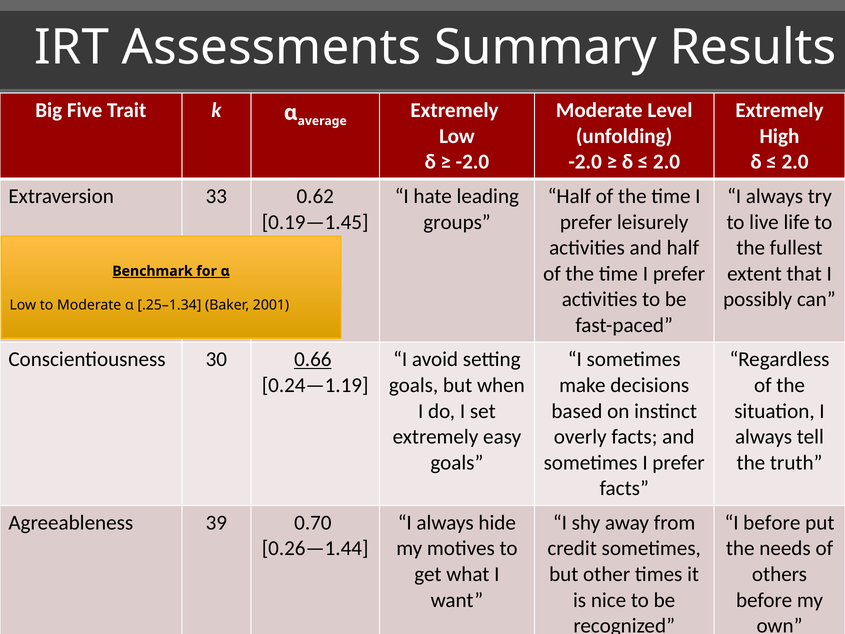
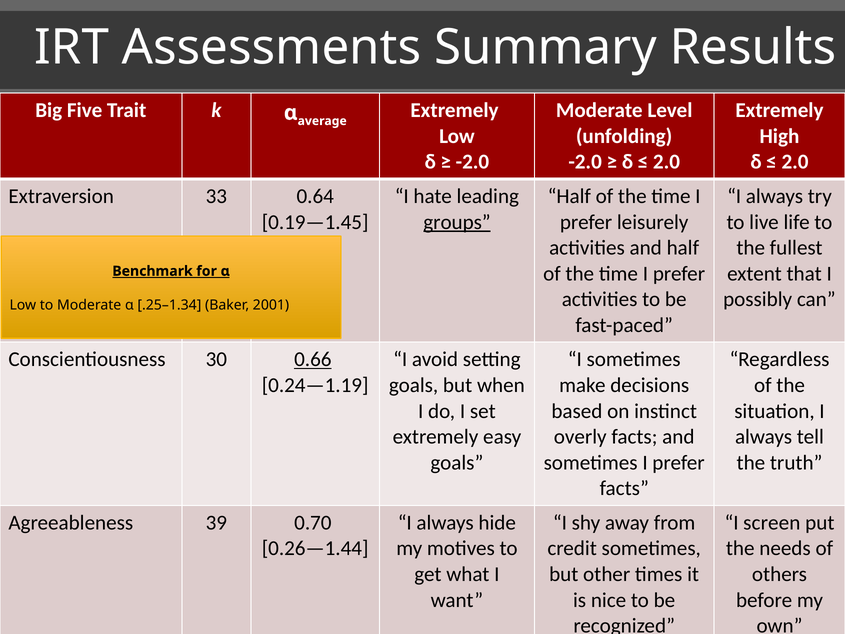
0.62: 0.62 -> 0.64
groups underline: none -> present
I before: before -> screen
